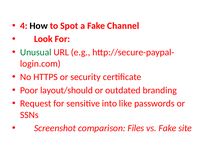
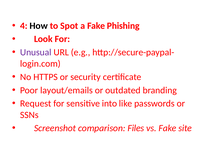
Channel: Channel -> Phishing
Unusual colour: green -> purple
layout/should: layout/should -> layout/emails
